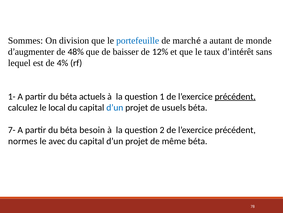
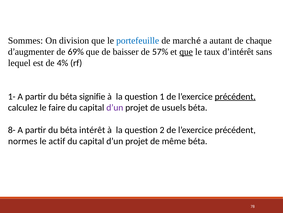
monde: monde -> chaque
48%: 48% -> 69%
12%: 12% -> 57%
que at (186, 52) underline: none -> present
actuels: actuels -> signifie
local: local -> faire
d’un at (115, 108) colour: blue -> purple
7-: 7- -> 8-
besoin: besoin -> intérêt
avec: avec -> actif
